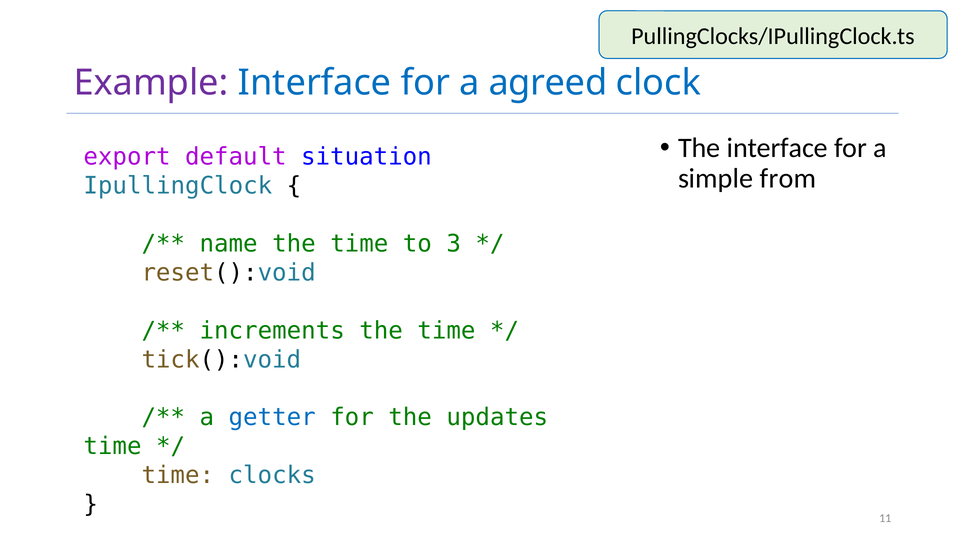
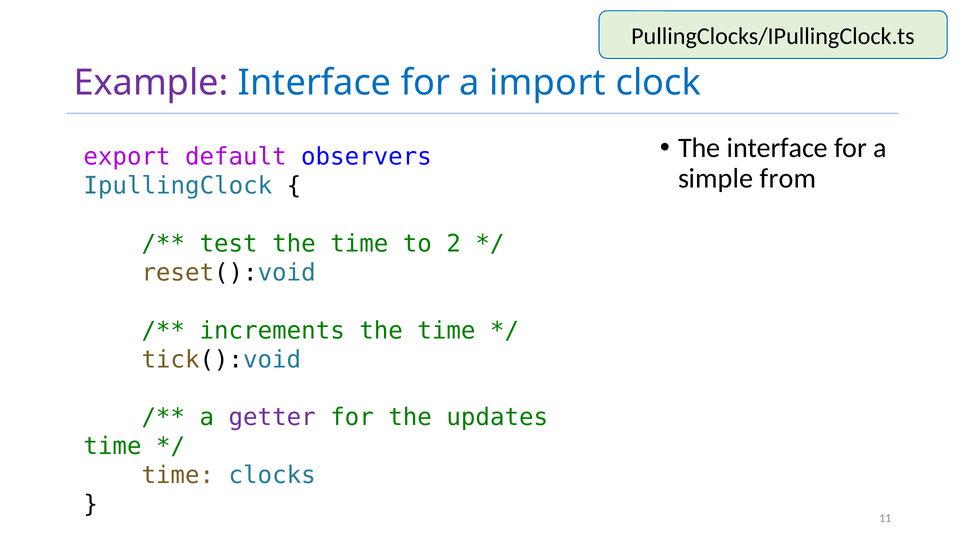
agreed: agreed -> import
situation: situation -> observers
name: name -> test
3: 3 -> 2
getter colour: blue -> purple
